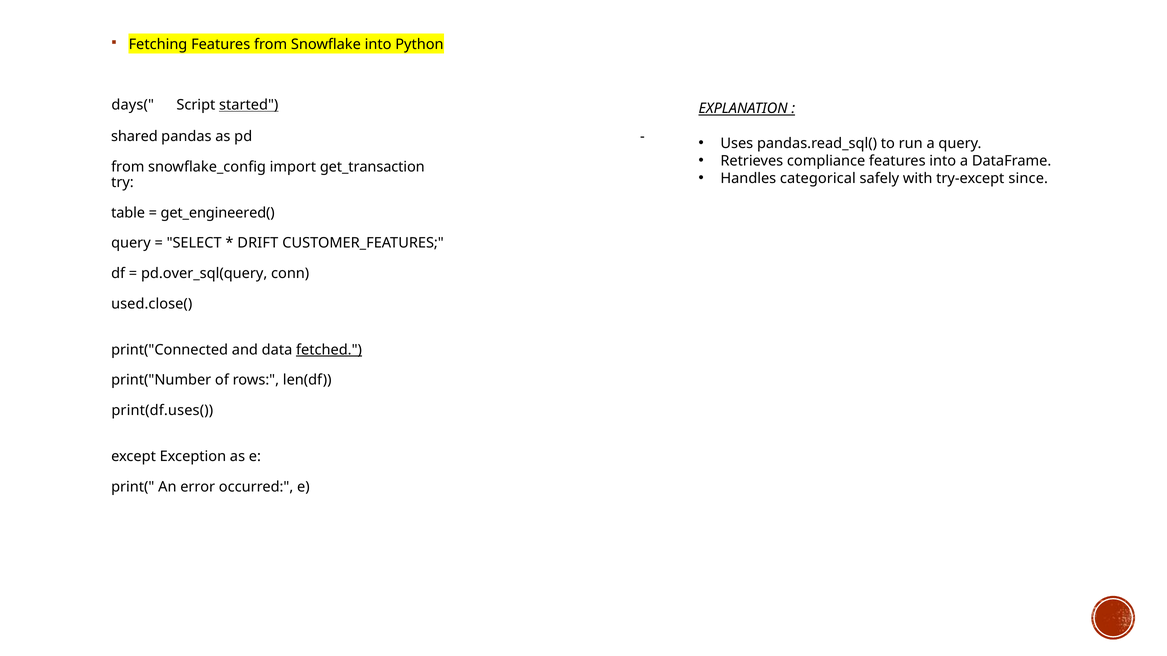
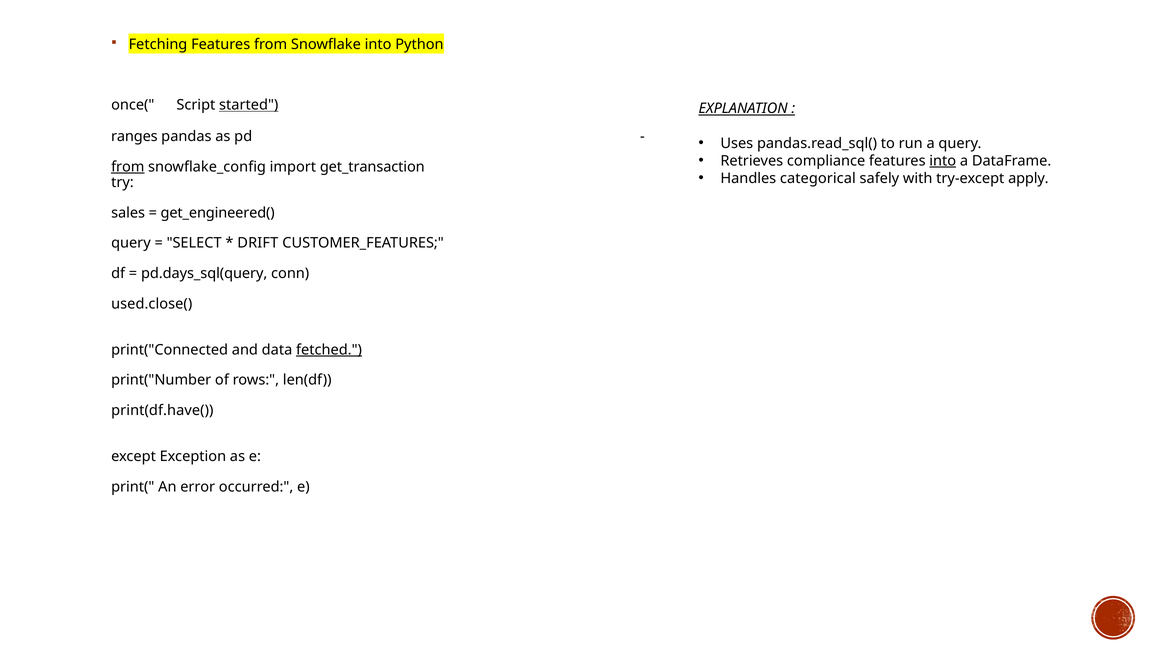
days(: days( -> once(
shared: shared -> ranges
into at (943, 161) underline: none -> present
from at (128, 167) underline: none -> present
since: since -> apply
table: table -> sales
pd.over_sql(query: pd.over_sql(query -> pd.days_sql(query
print(df.uses(: print(df.uses( -> print(df.have(
